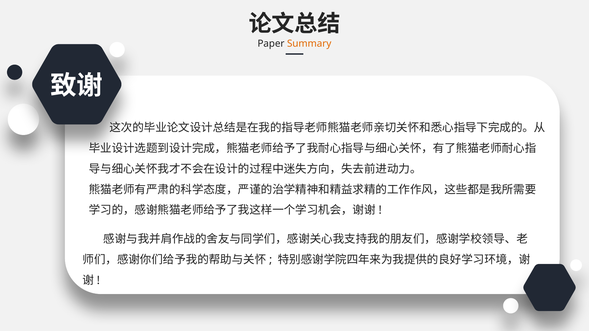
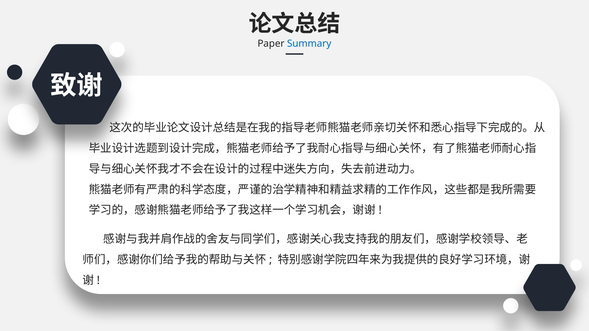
Summary colour: orange -> blue
